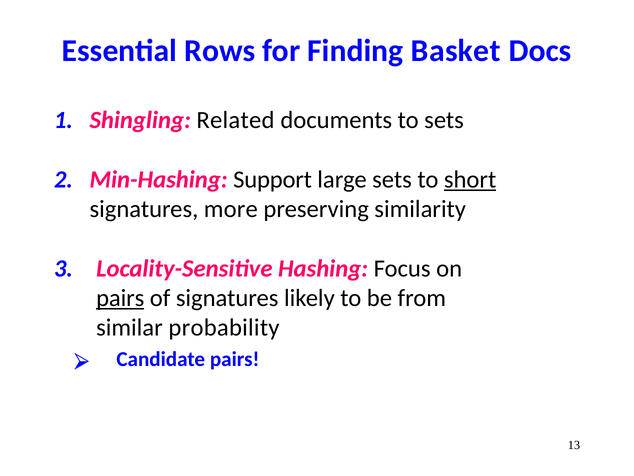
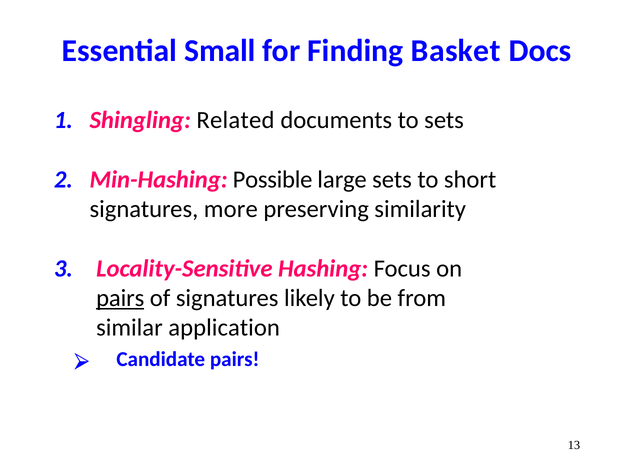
Rows: Rows -> Small
Support: Support -> Possible
short underline: present -> none
probability: probability -> application
